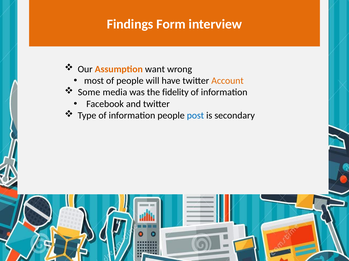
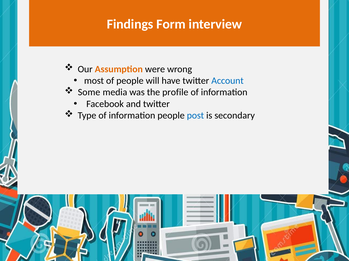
want: want -> were
Account colour: orange -> blue
fidelity: fidelity -> profile
